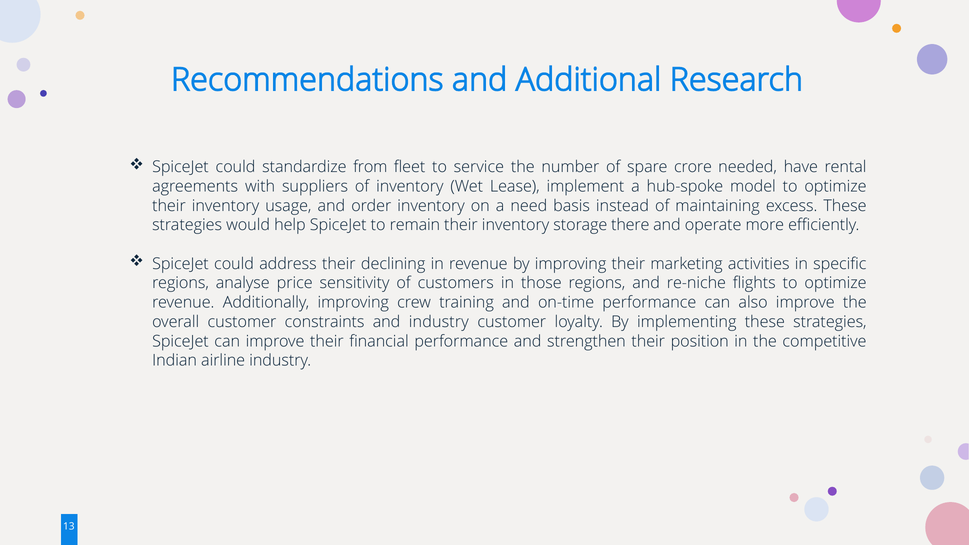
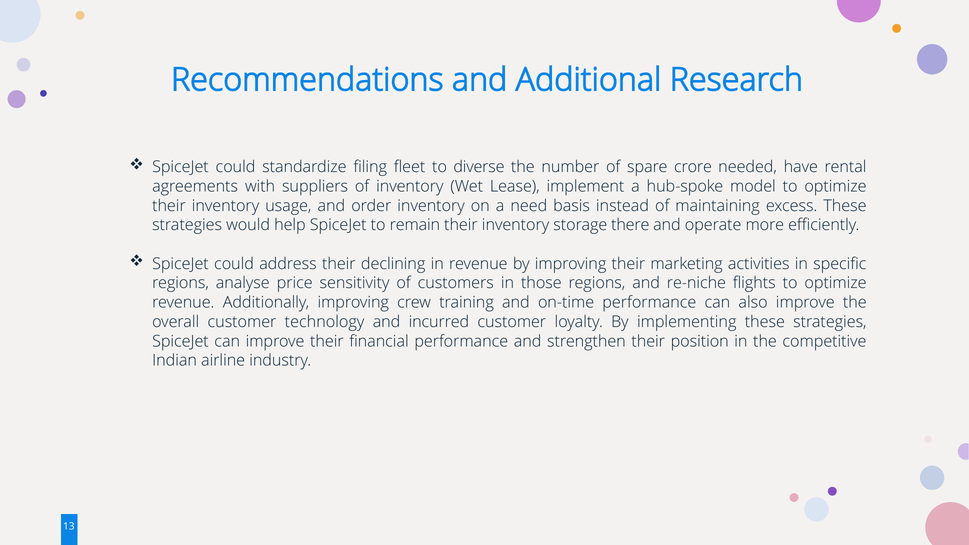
from: from -> filing
service: service -> diverse
constraints: constraints -> technology
and industry: industry -> incurred
